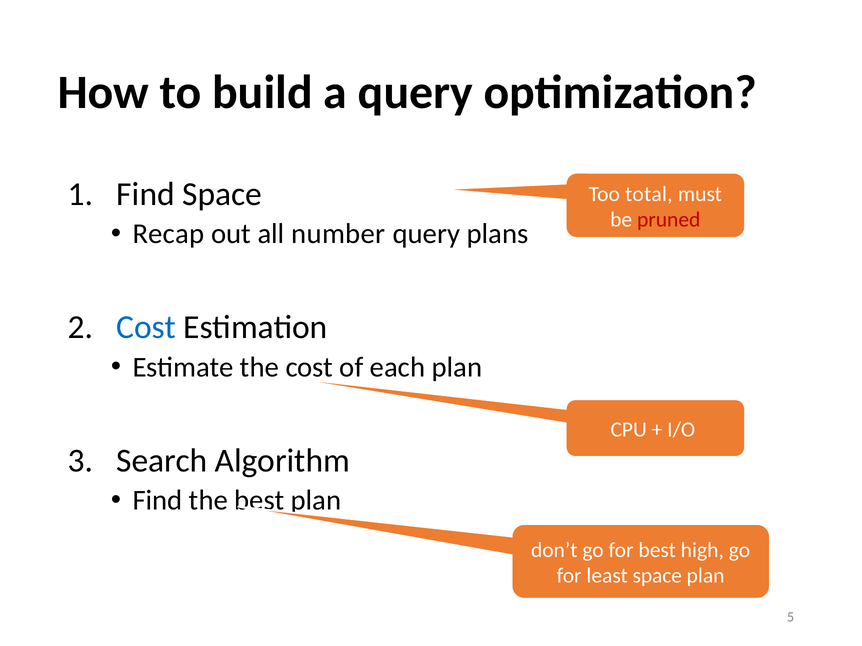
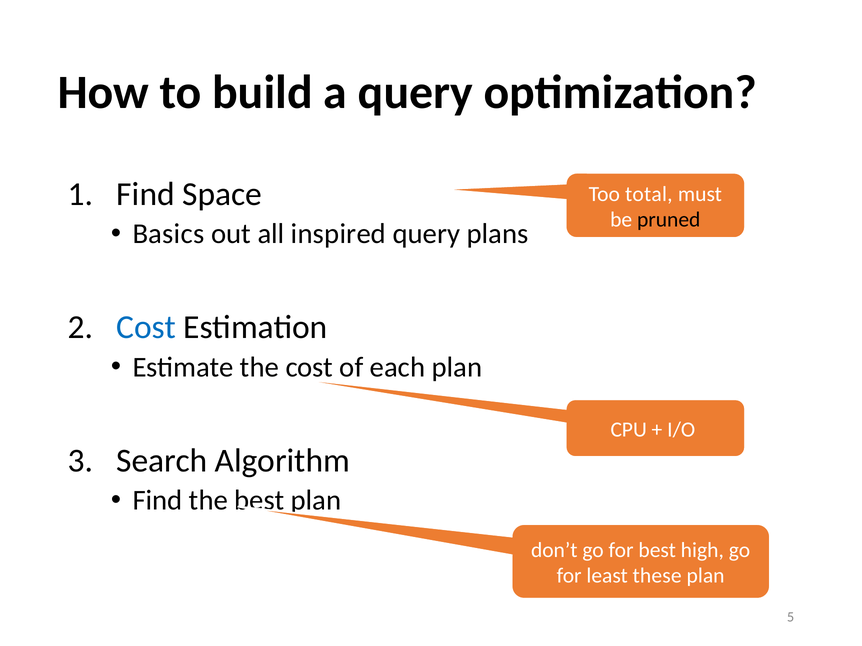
pruned colour: red -> black
Recap: Recap -> Basics
number: number -> inspired
least space: space -> these
